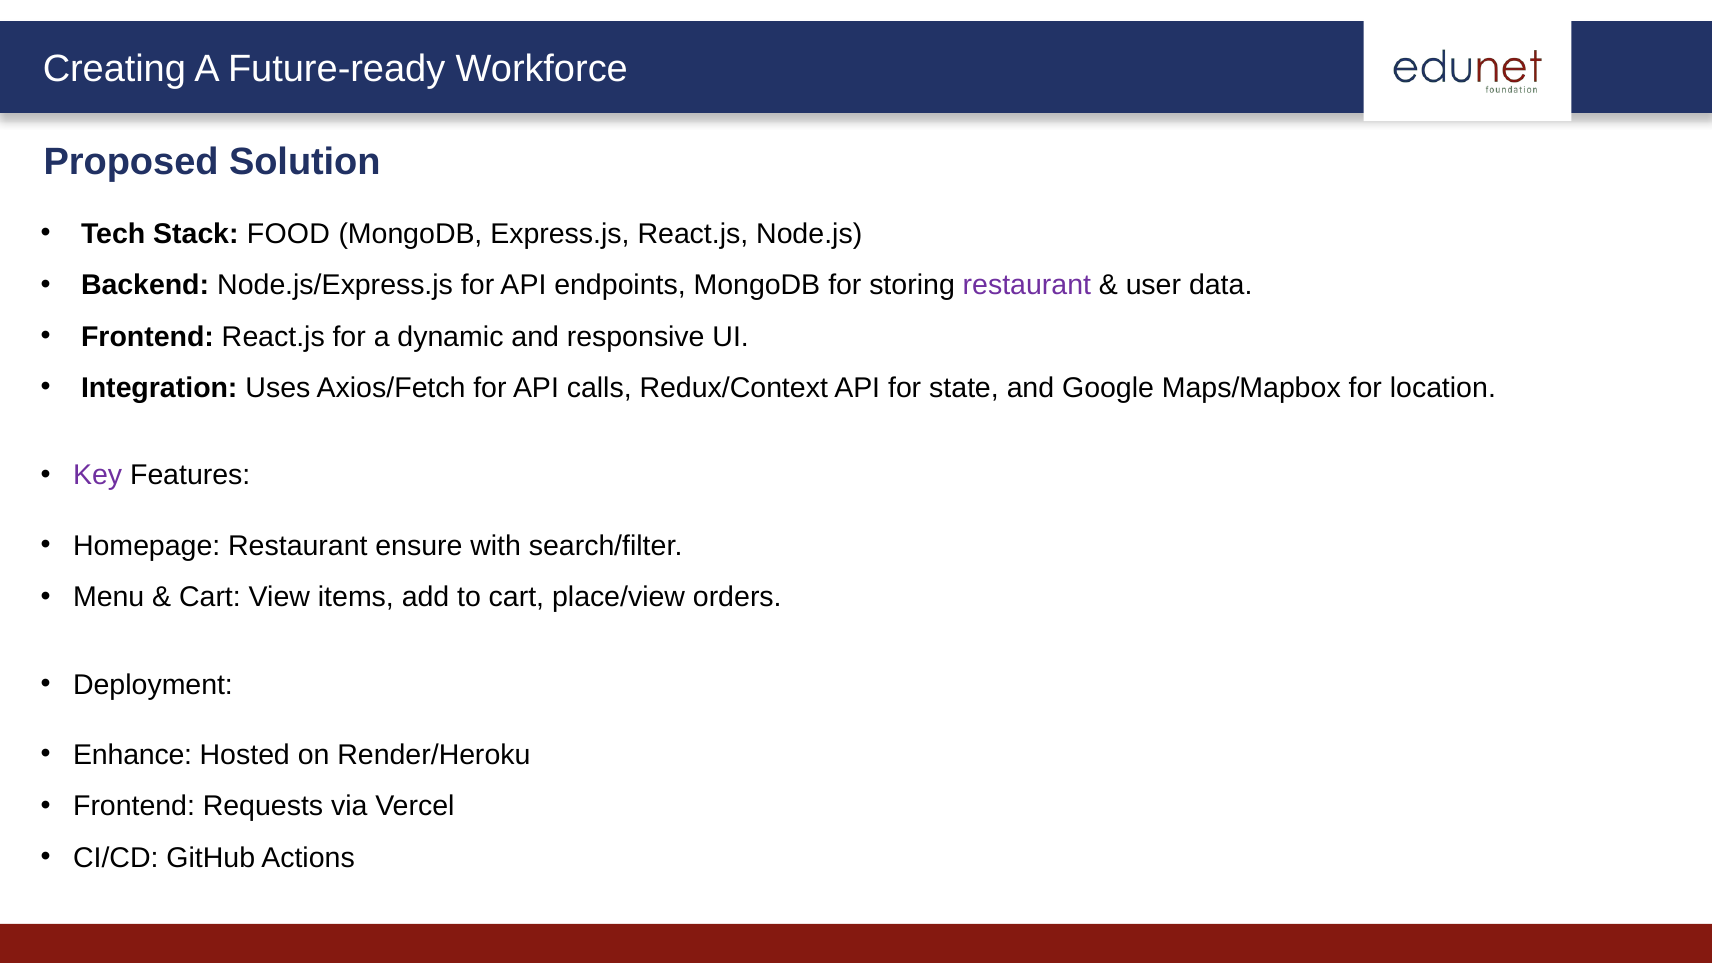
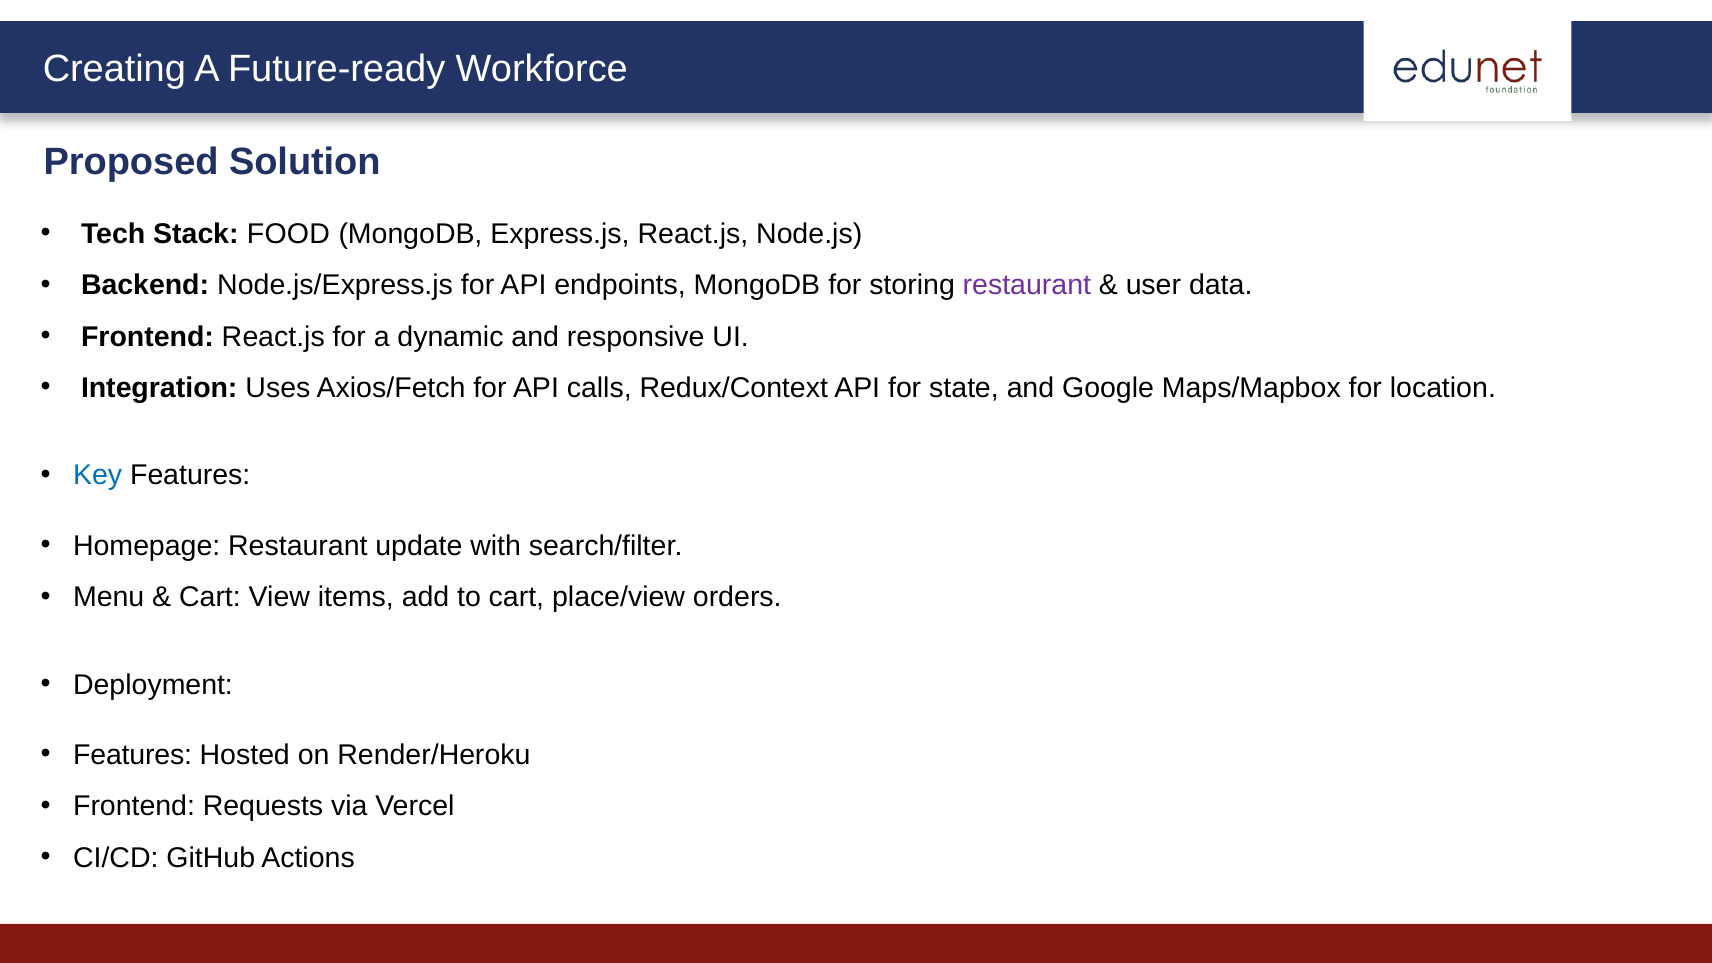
Key colour: purple -> blue
ensure: ensure -> update
Enhance at (133, 755): Enhance -> Features
